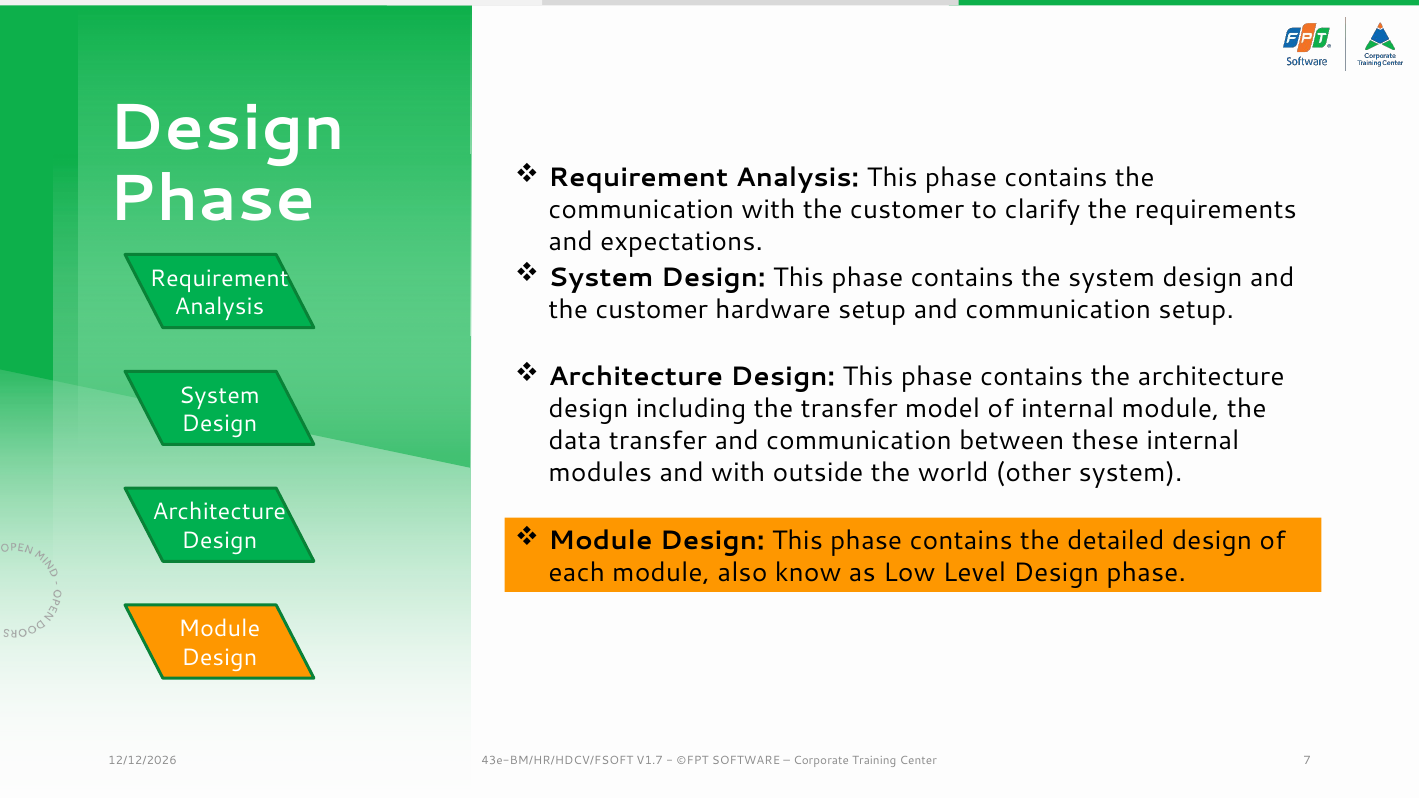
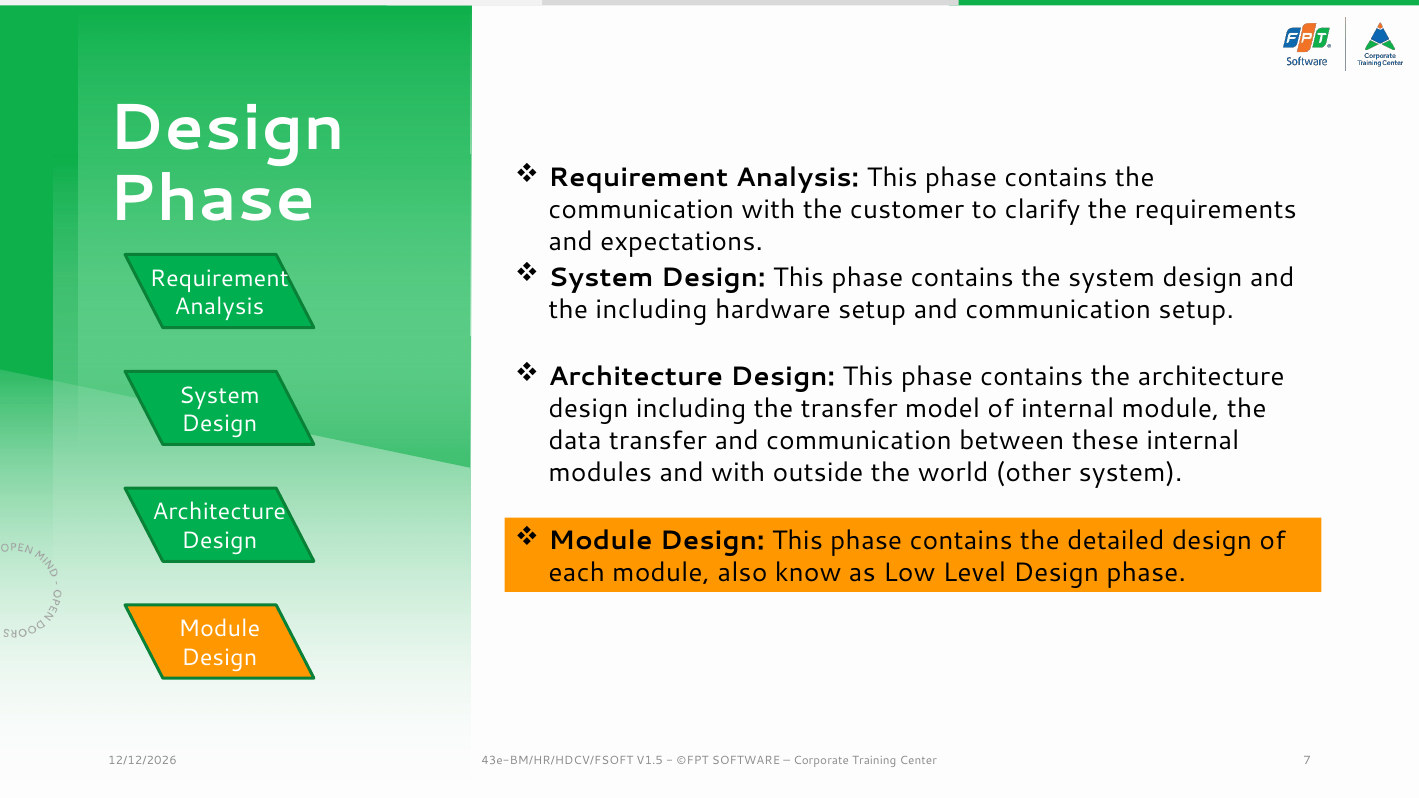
customer at (652, 309): customer -> including
V1.7: V1.7 -> V1.5
